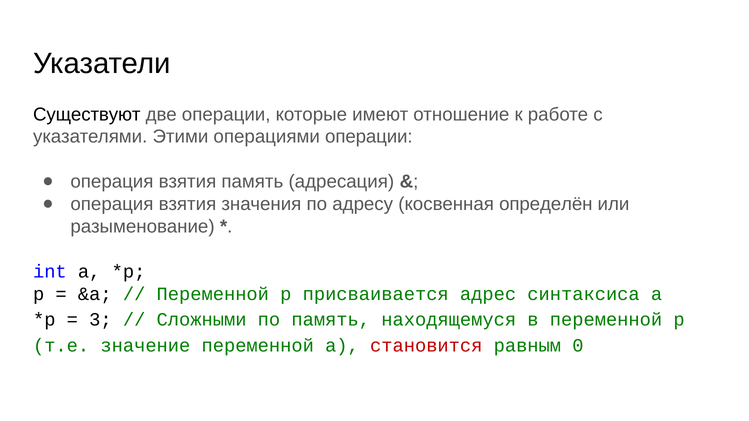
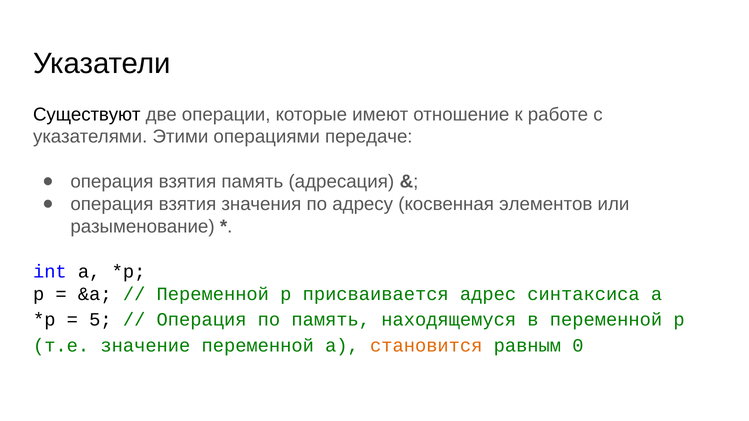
операциями операции: операции -> передаче
определён: определён -> элементов
3: 3 -> 5
Сложными at (202, 320): Сложными -> Операция
становится colour: red -> orange
